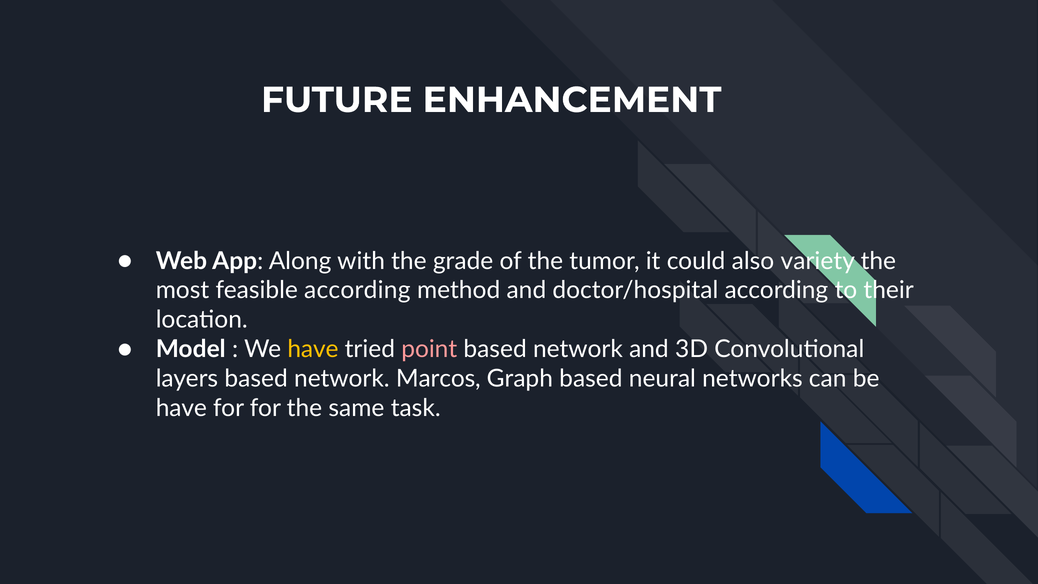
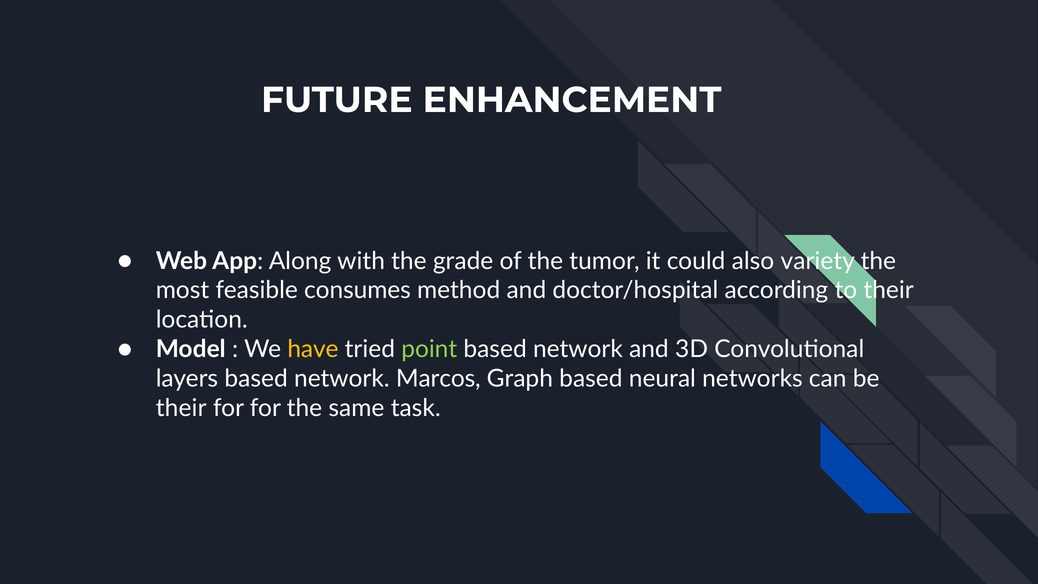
feasible according: according -> consumes
point colour: pink -> light green
have at (181, 408): have -> their
